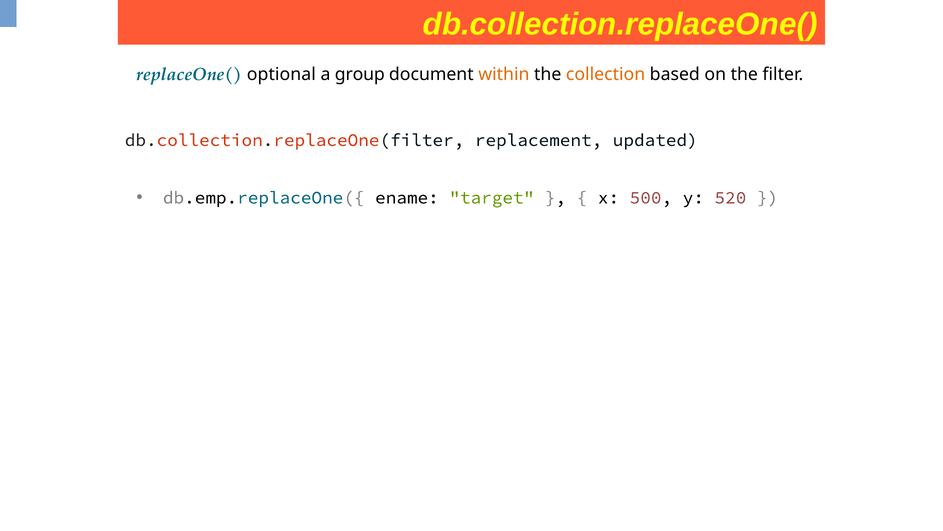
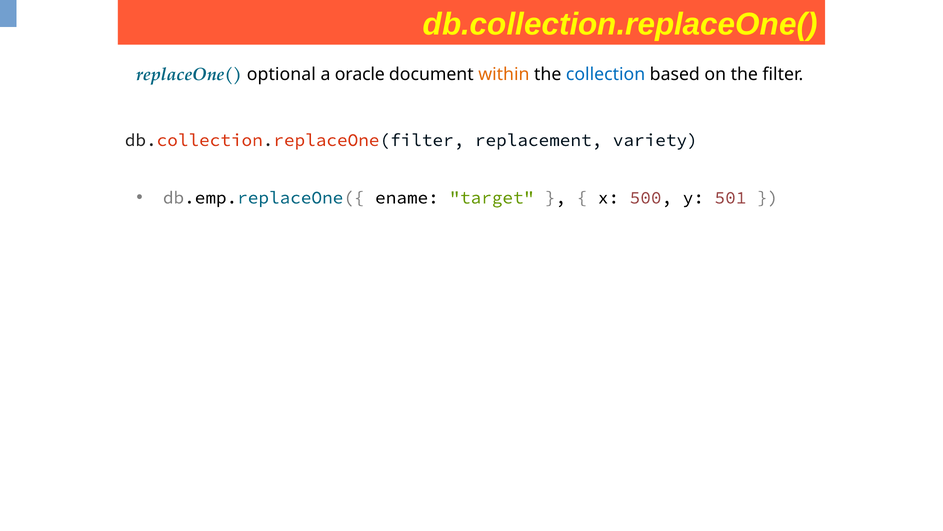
group: group -> oracle
collection colour: orange -> blue
updated: updated -> variety
520: 520 -> 501
